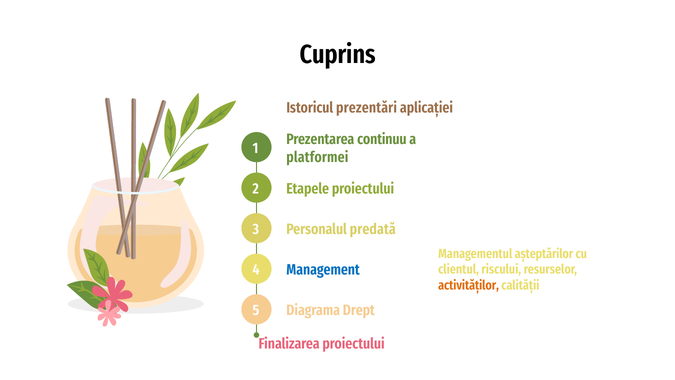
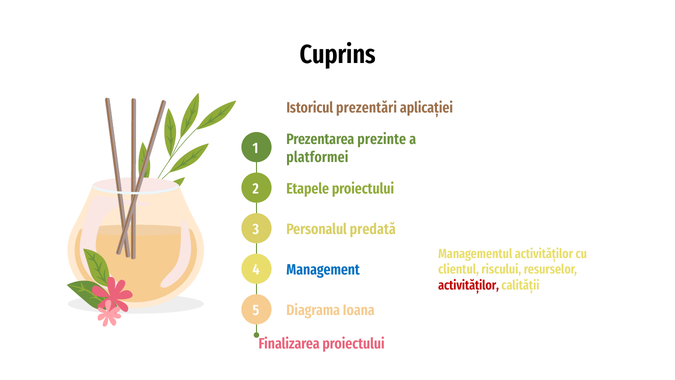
continuu: continuu -> prezinte
Managementul așteptărilor: așteptărilor -> activităților
activităților at (469, 285) colour: orange -> red
Drept: Drept -> Ioana
